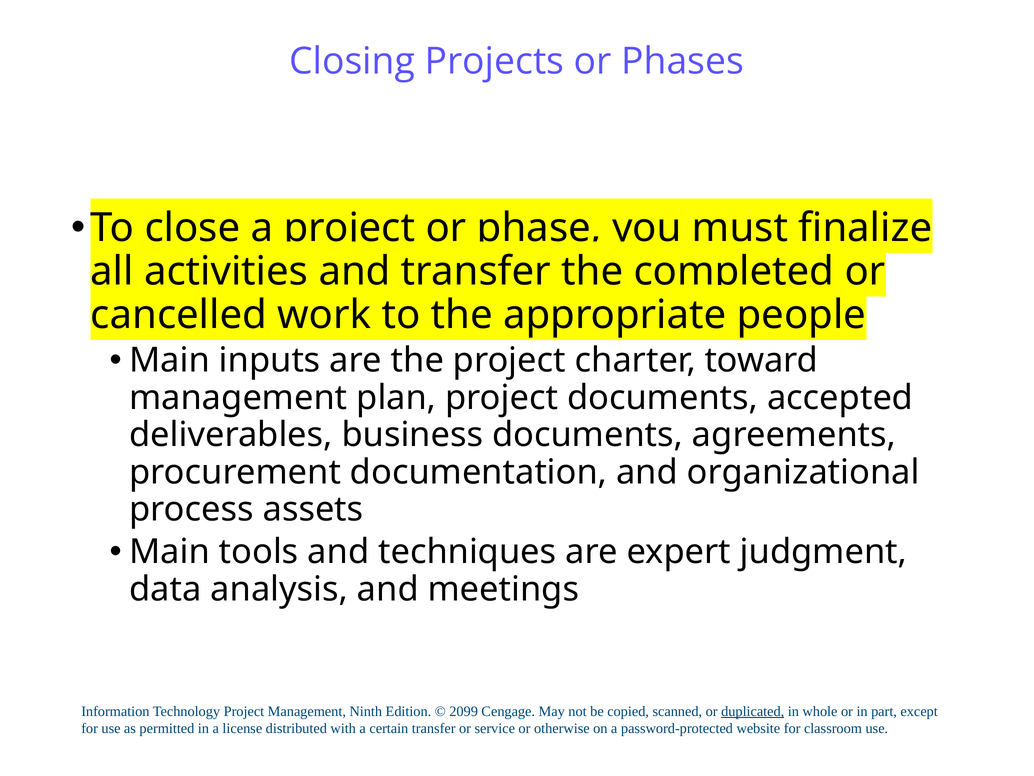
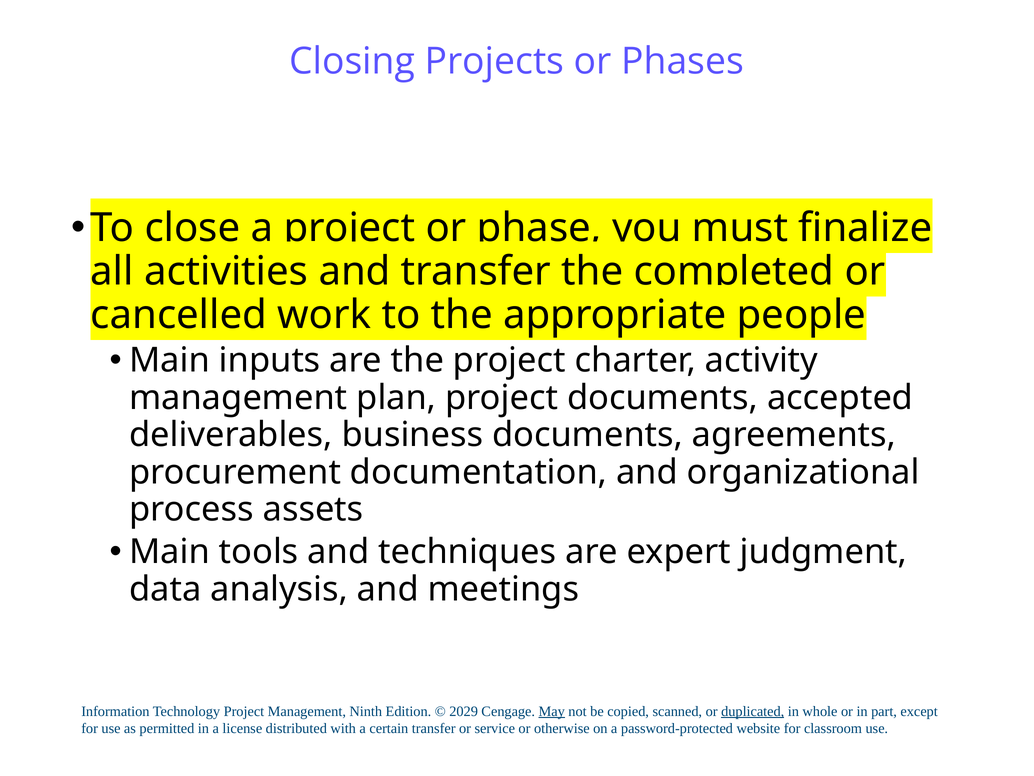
toward: toward -> activity
2099: 2099 -> 2029
May underline: none -> present
